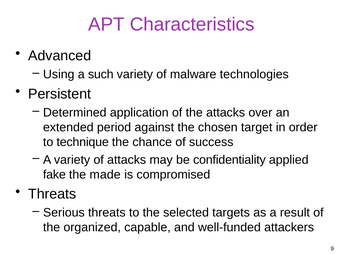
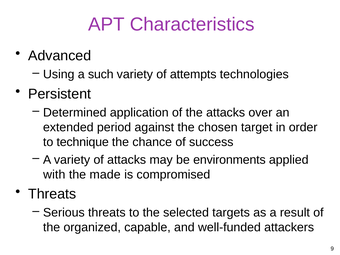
malware: malware -> attempts
confidentiality: confidentiality -> environments
fake: fake -> with
